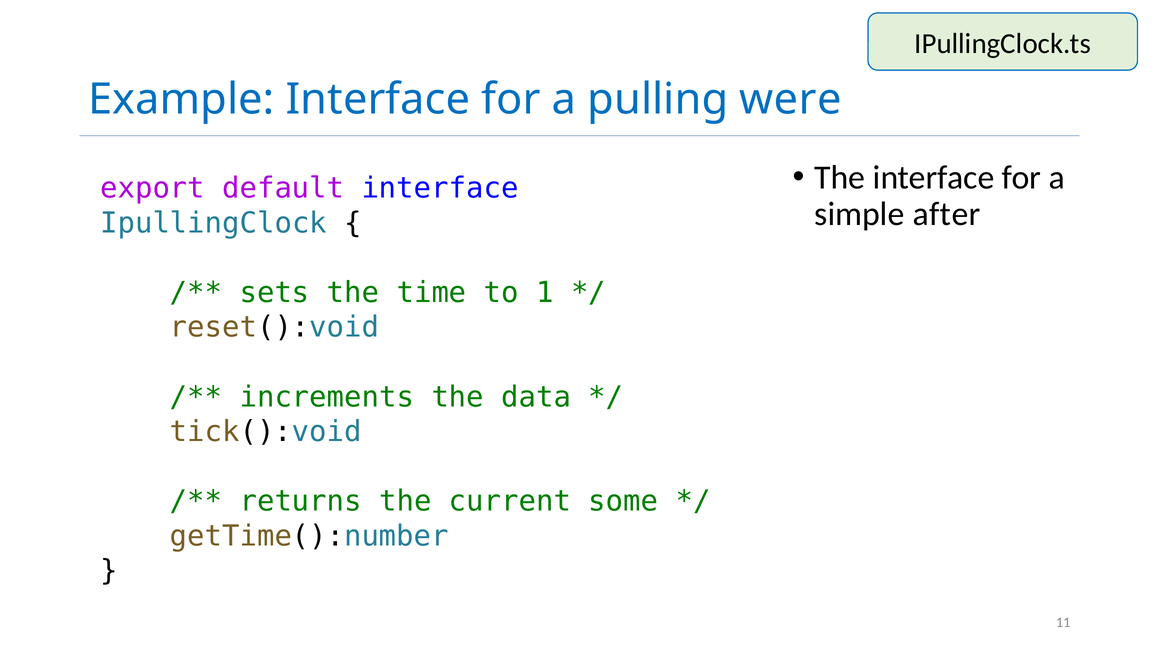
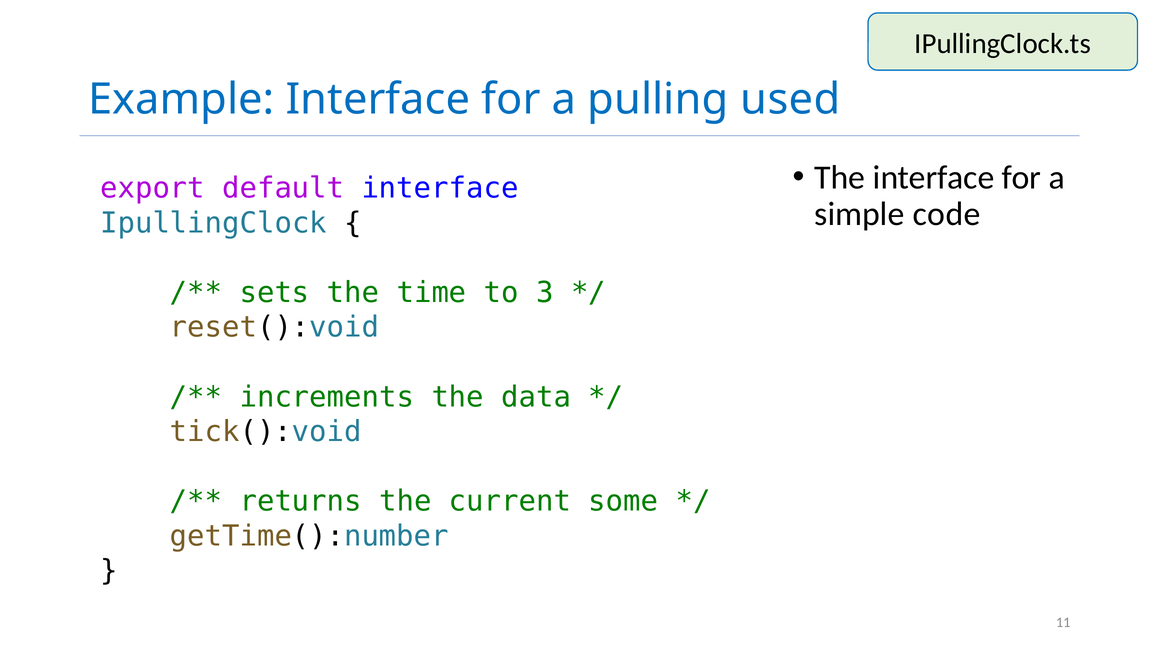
were: were -> used
after: after -> code
1: 1 -> 3
